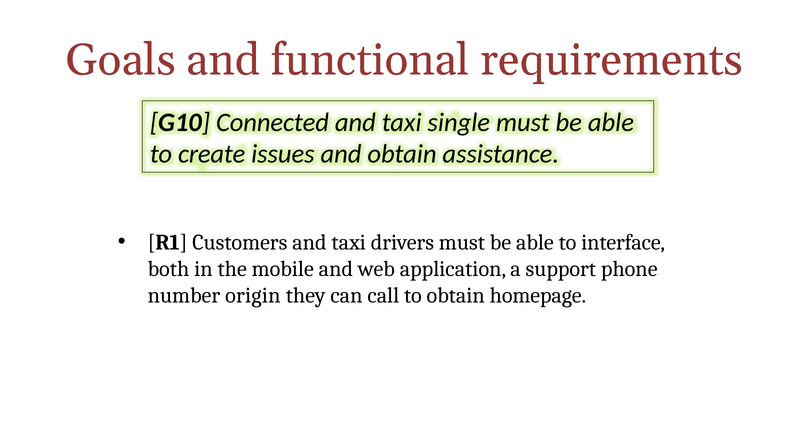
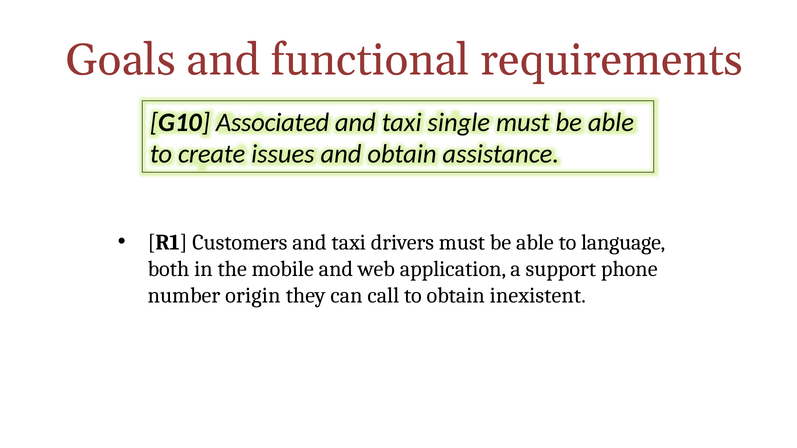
Connected: Connected -> Associated
interface: interface -> language
homepage: homepage -> inexistent
